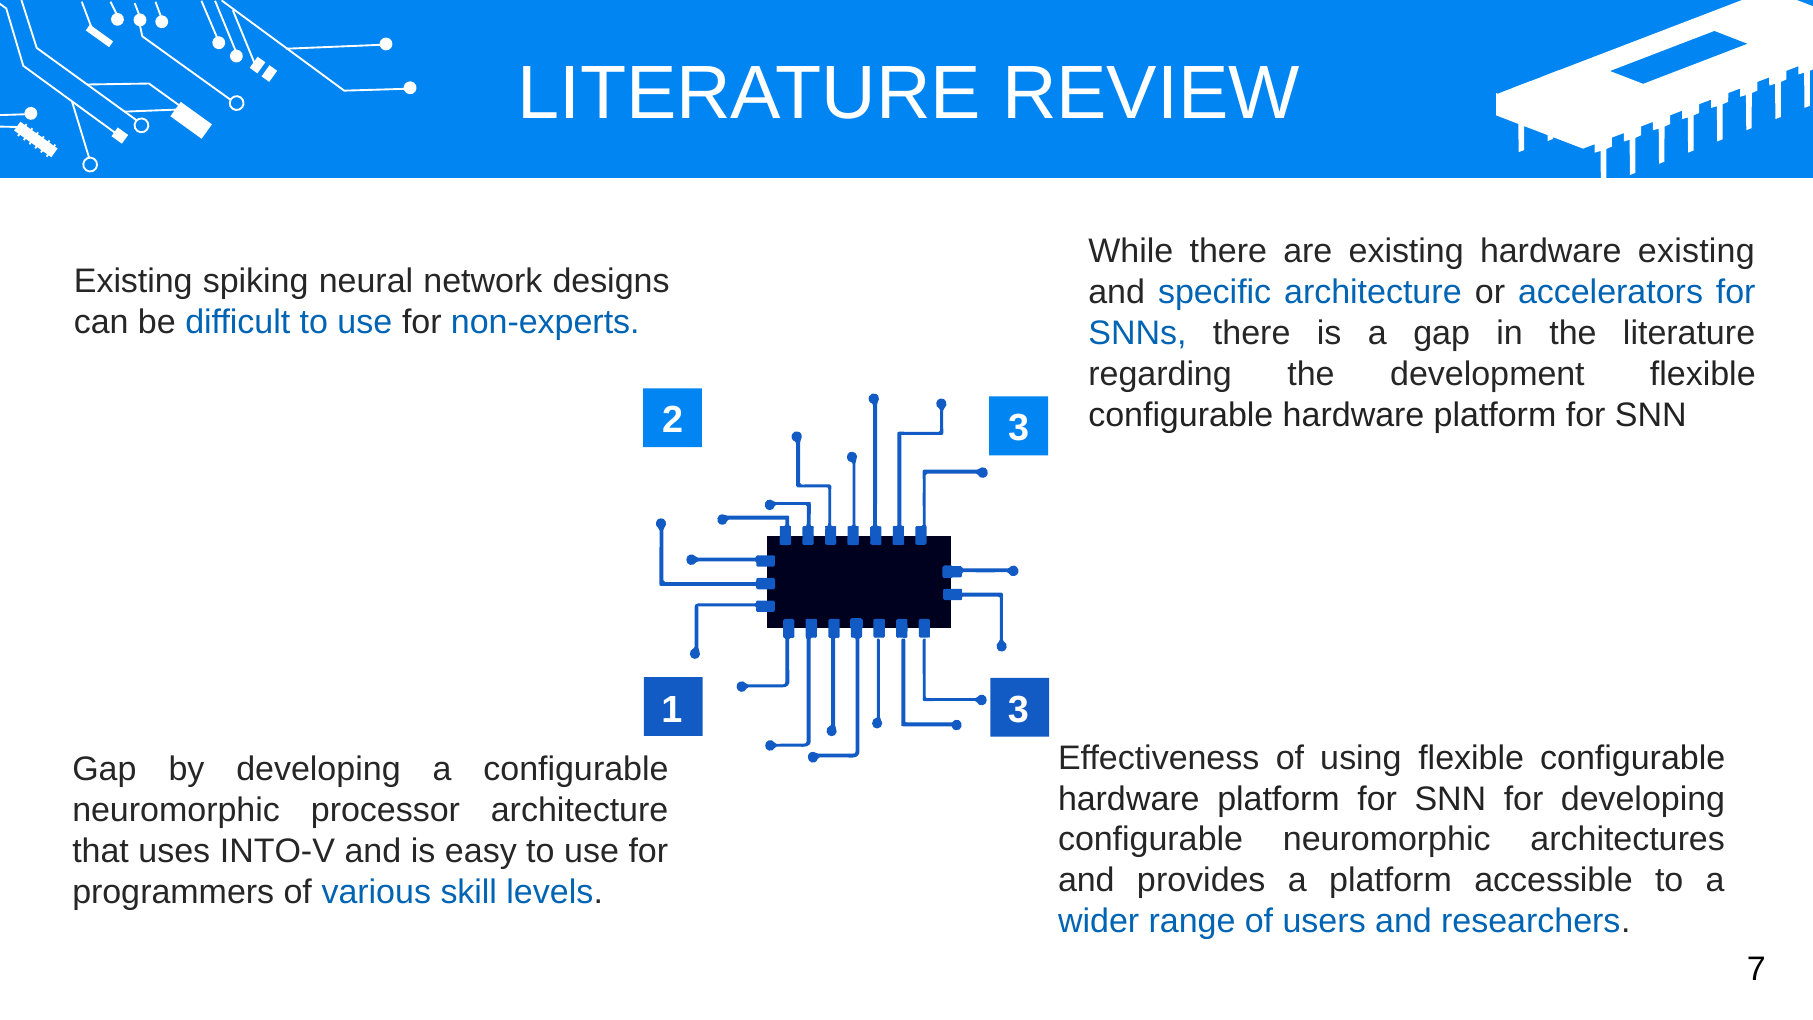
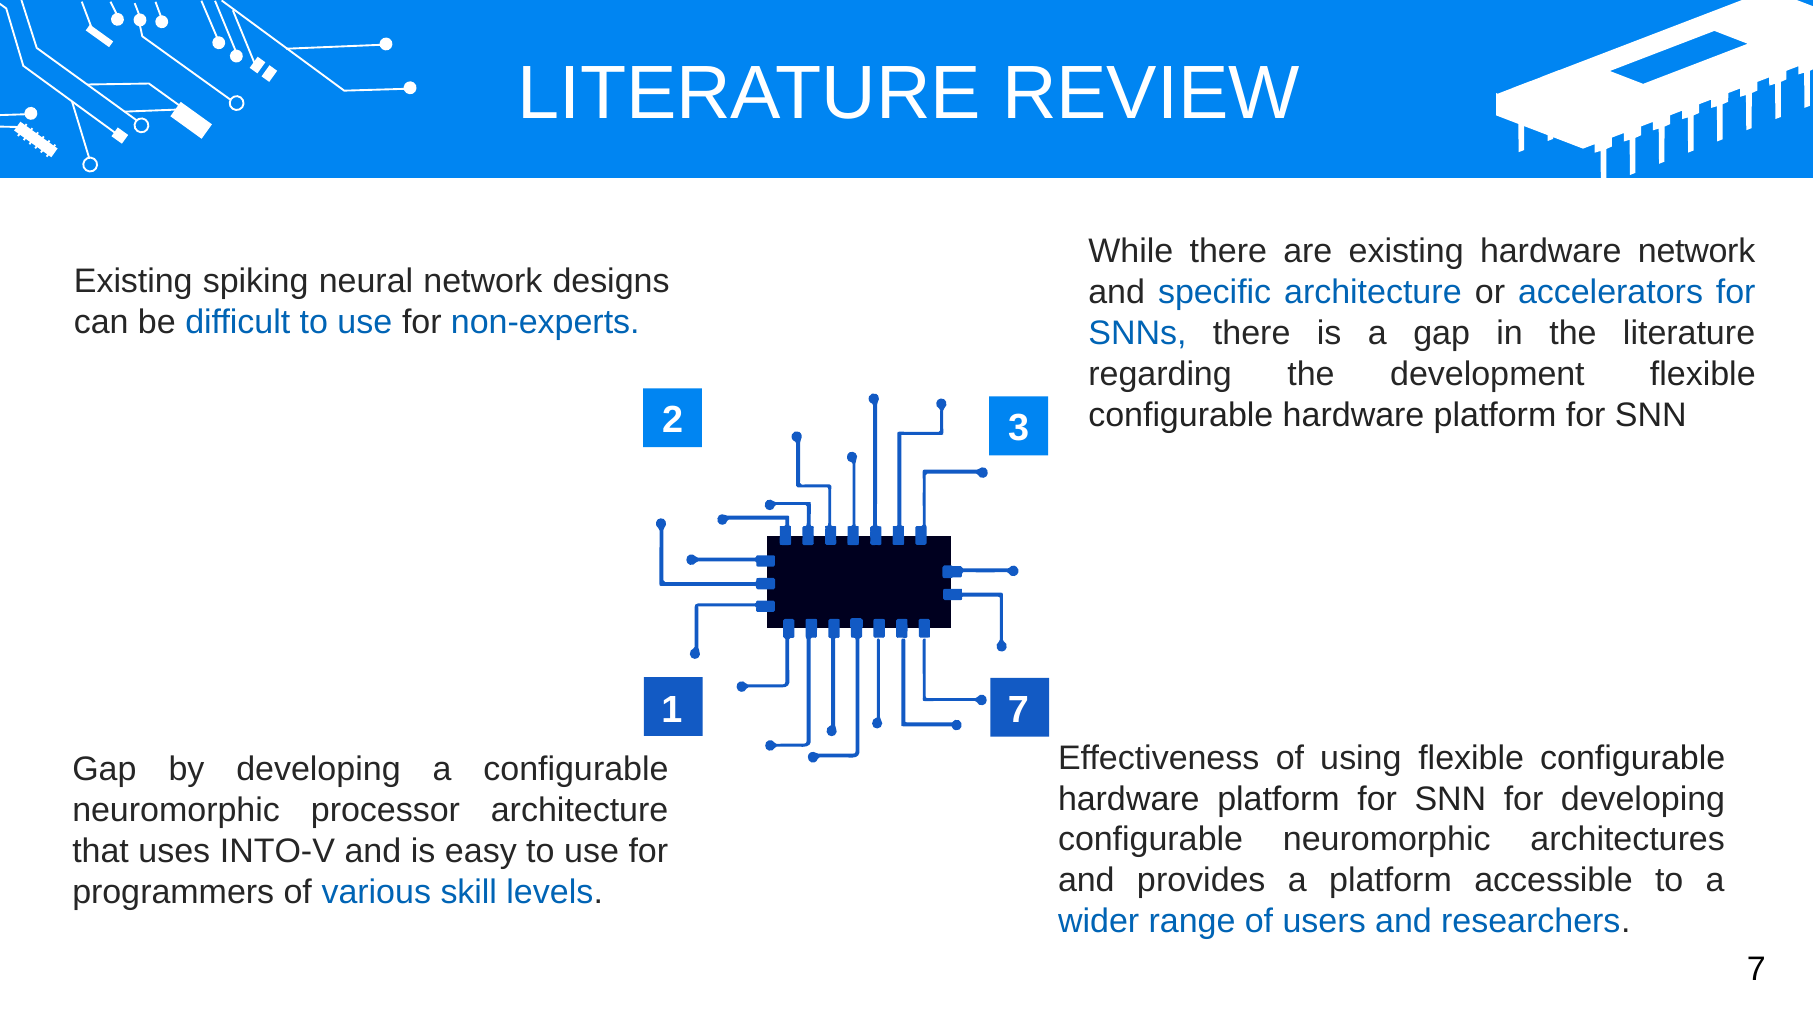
hardware existing: existing -> network
1 3: 3 -> 7
